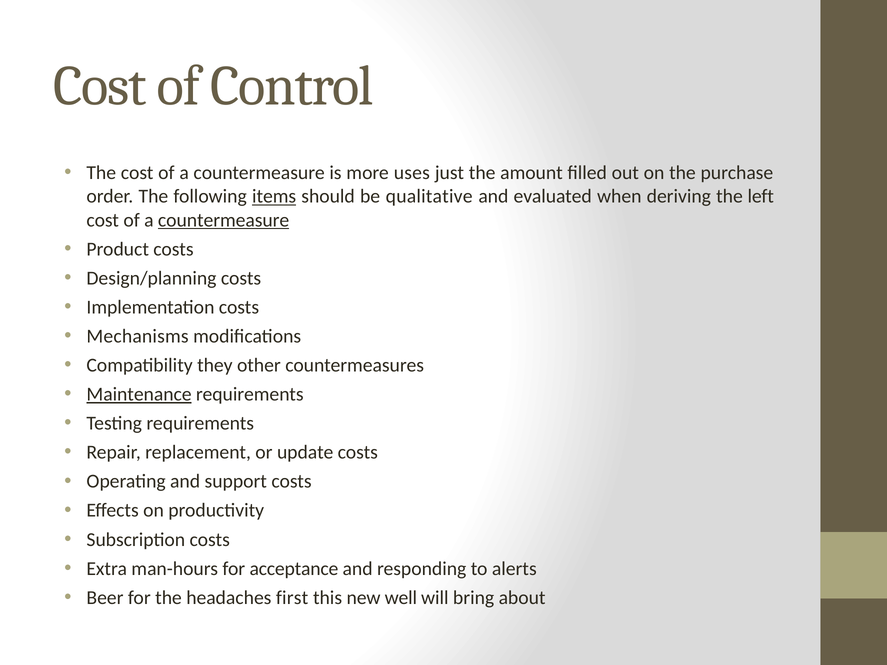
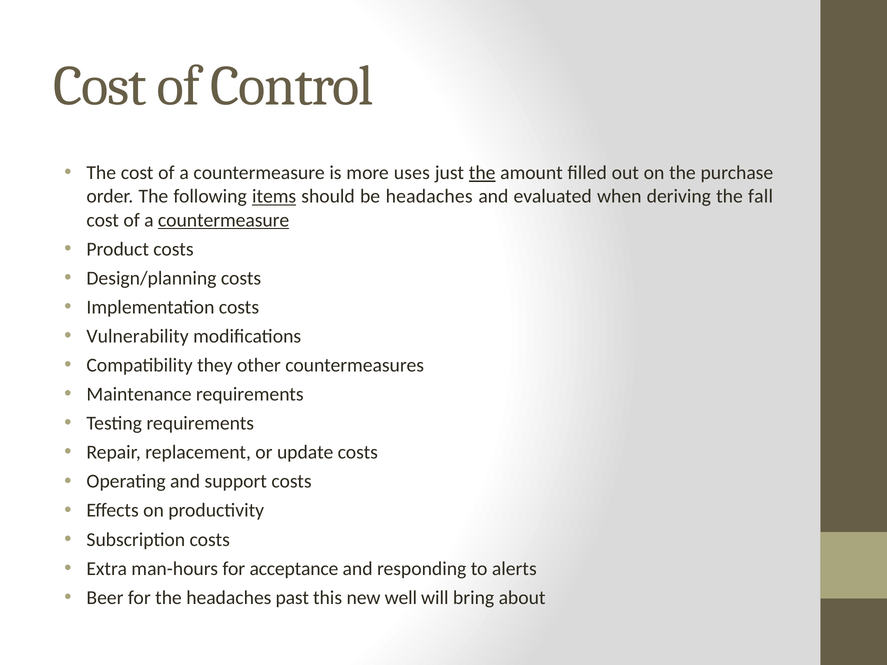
the at (482, 173) underline: none -> present
be qualitative: qualitative -> headaches
left: left -> fall
Mechanisms: Mechanisms -> Vulnerability
Maintenance underline: present -> none
first: first -> past
